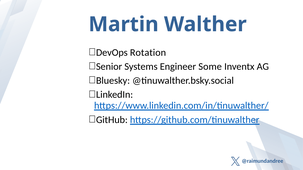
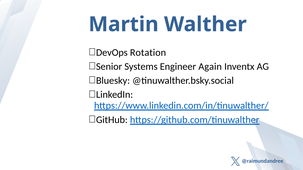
Some: Some -> Again
